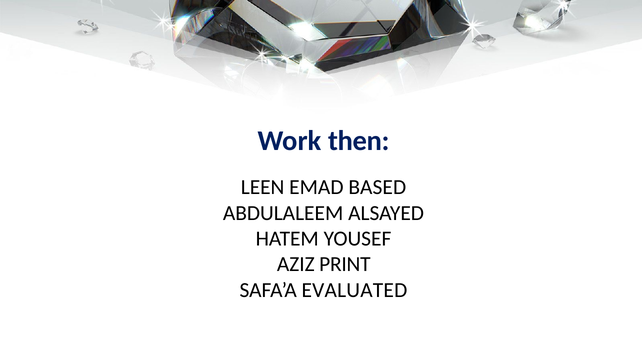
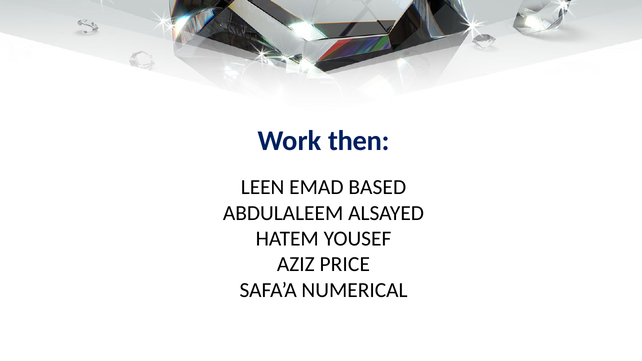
PRINT: PRINT -> PRICE
EVALUATED: EVALUATED -> NUMERICAL
